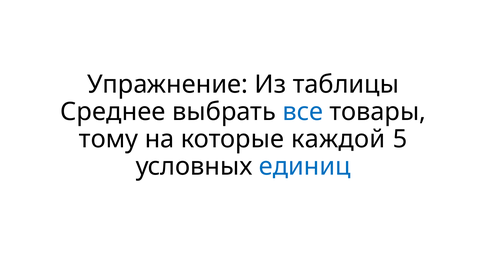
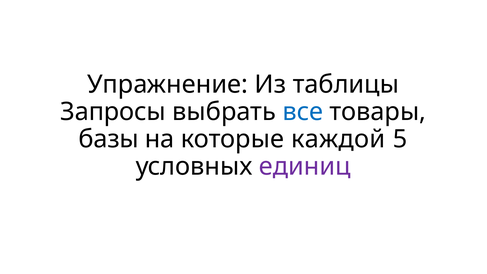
Среднее: Среднее -> Запросы
тому: тому -> базы
единиц colour: blue -> purple
